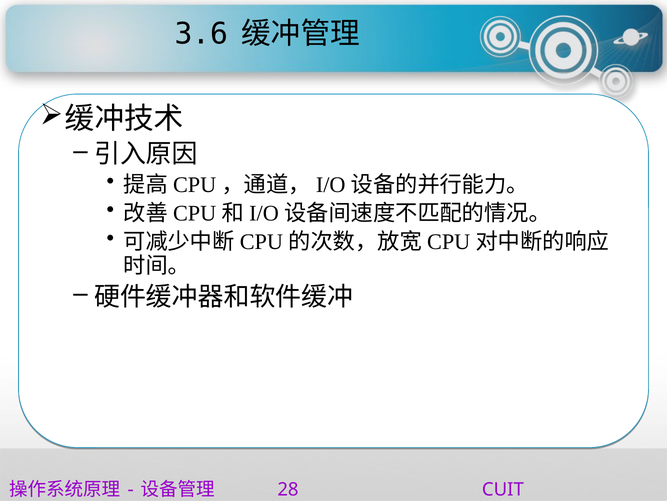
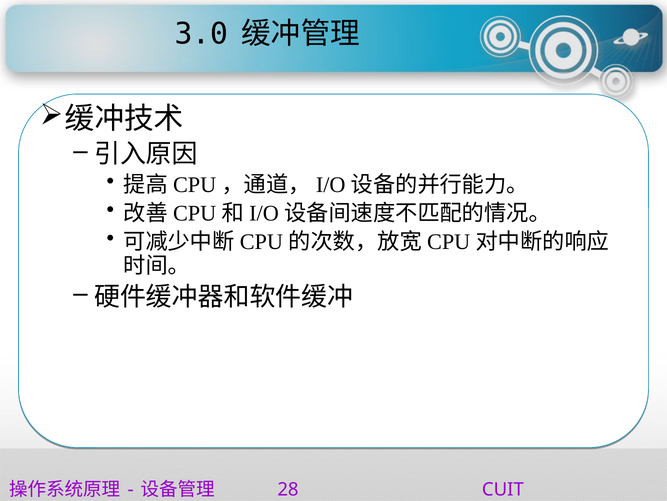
3.6: 3.6 -> 3.0
